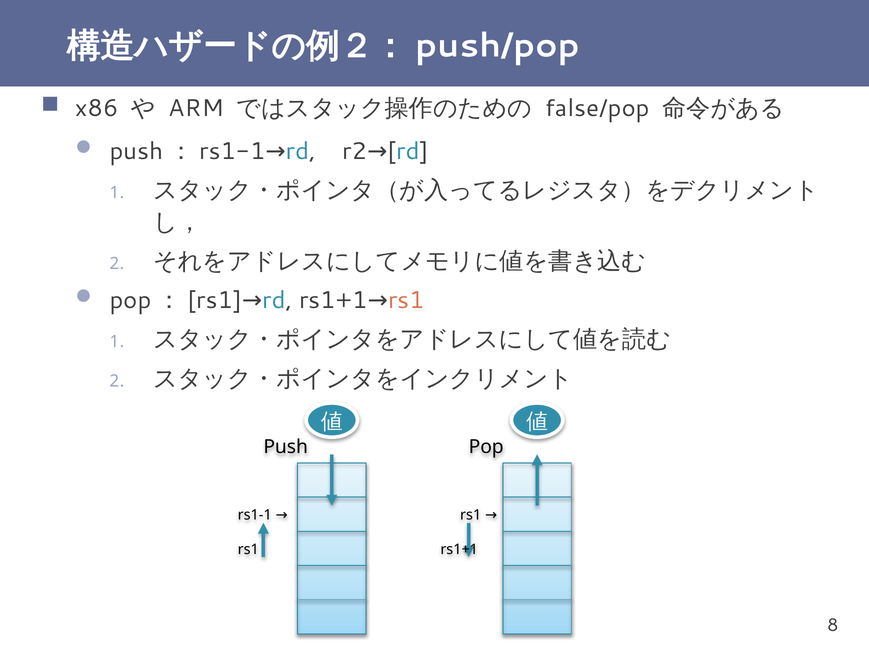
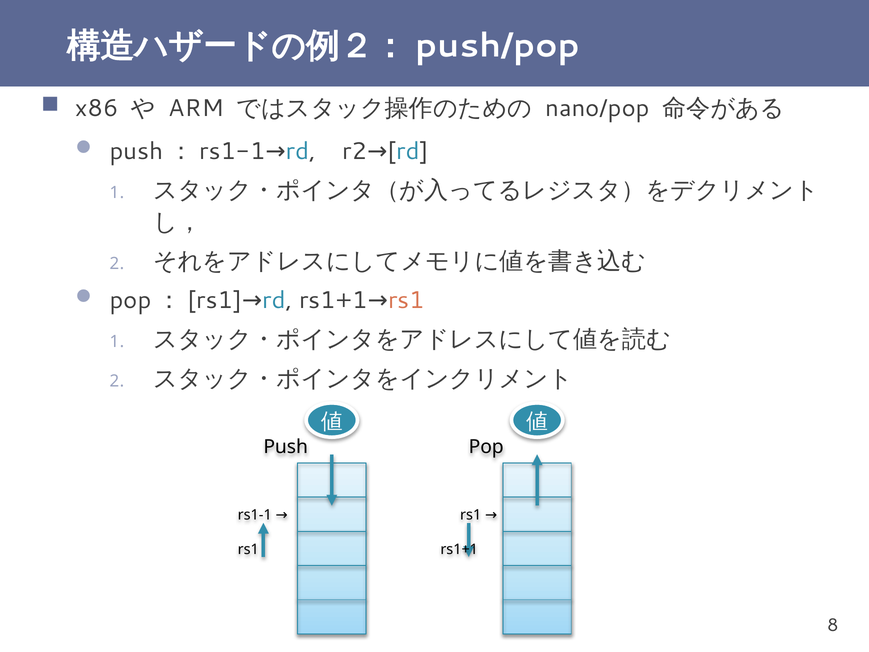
false/pop: false/pop -> nano/pop
